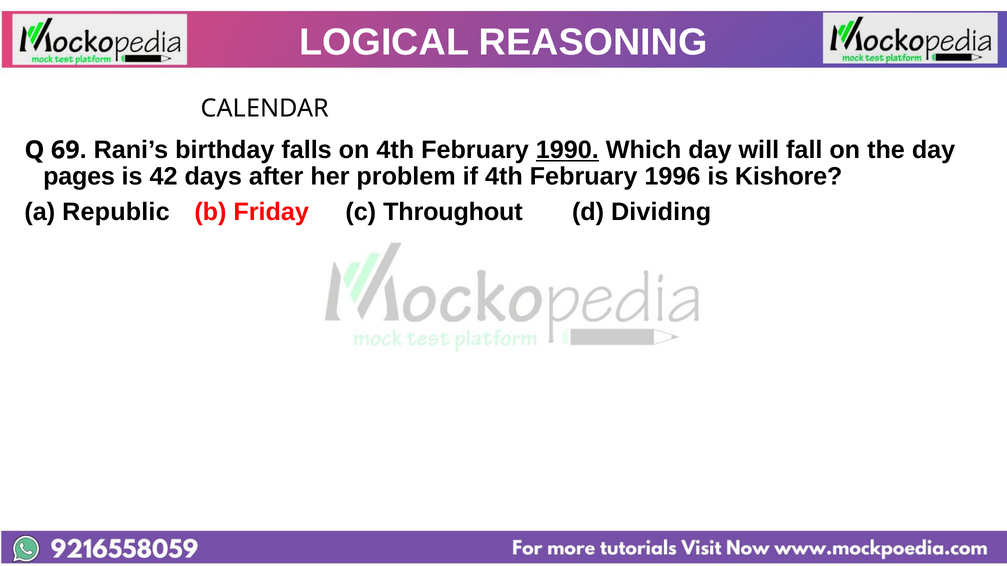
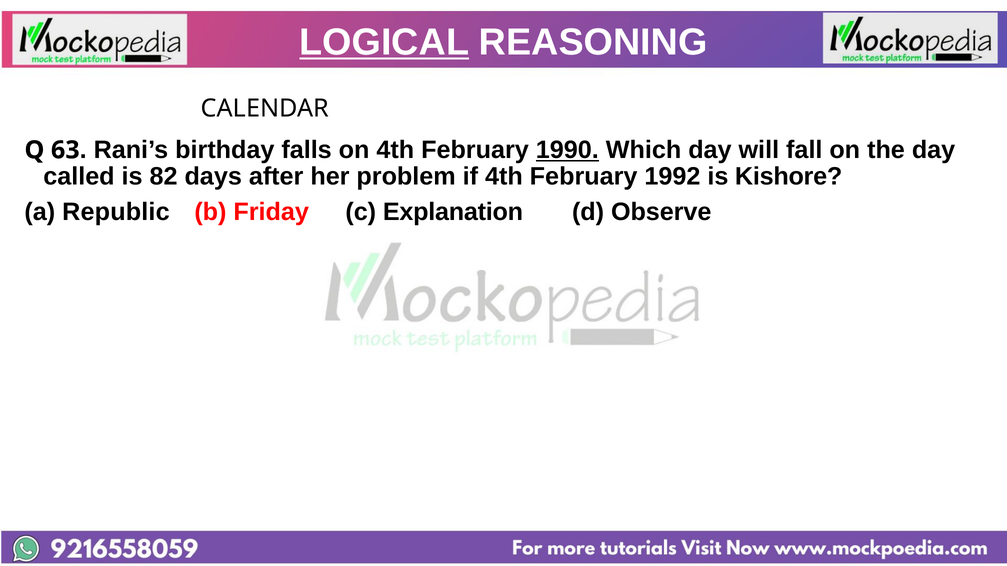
LOGICAL underline: none -> present
69: 69 -> 63
pages: pages -> called
42: 42 -> 82
1996: 1996 -> 1992
Throughout: Throughout -> Explanation
Dividing: Dividing -> Observe
